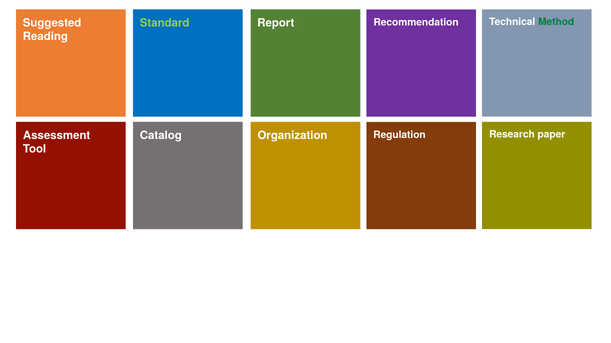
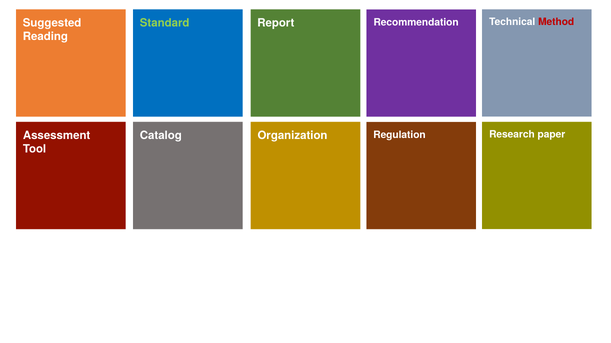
Method colour: green -> red
